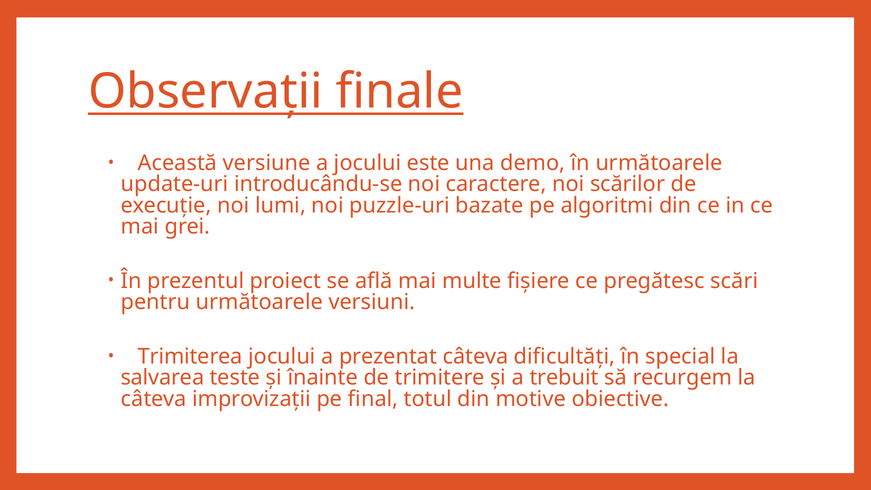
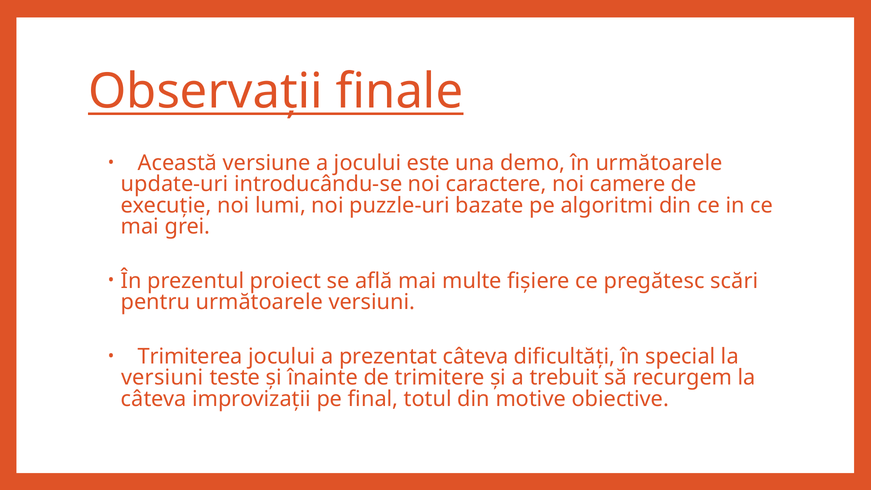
scărilor: scărilor -> camere
salvarea at (162, 378): salvarea -> versiuni
